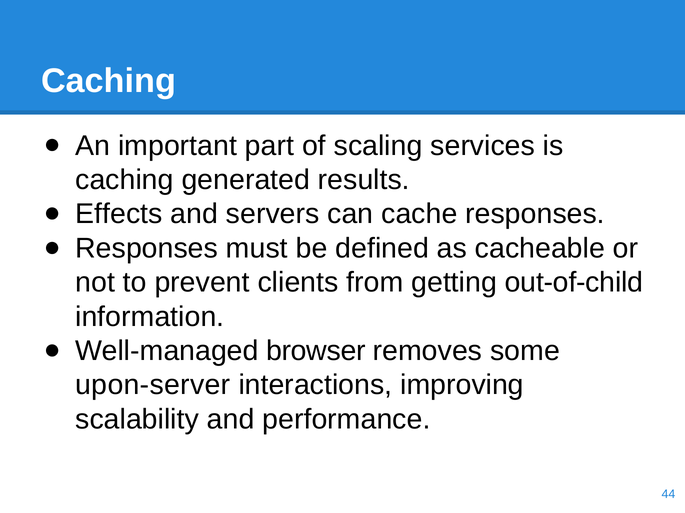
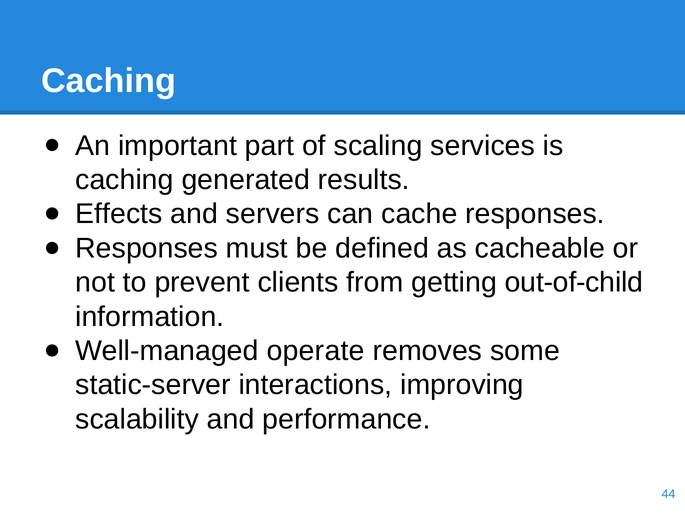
browser: browser -> operate
upon-server: upon-server -> static-server
